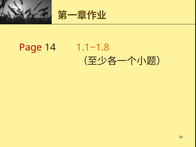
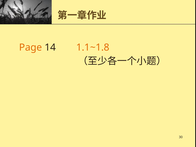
Page colour: red -> orange
